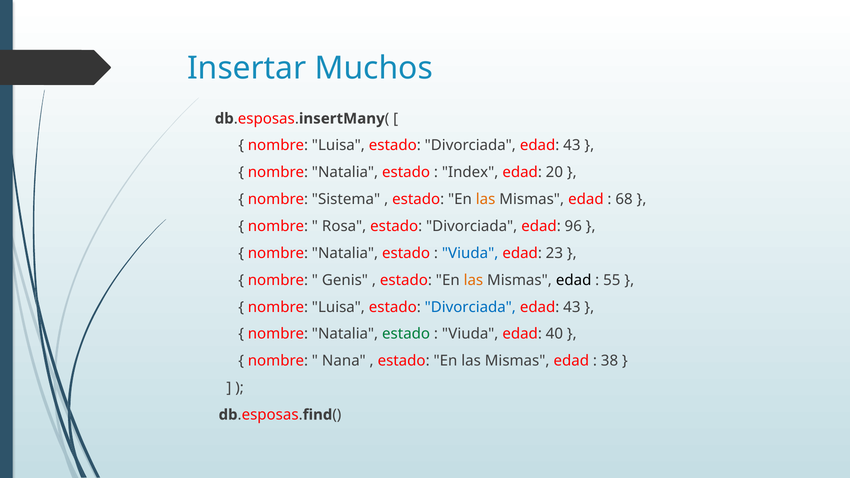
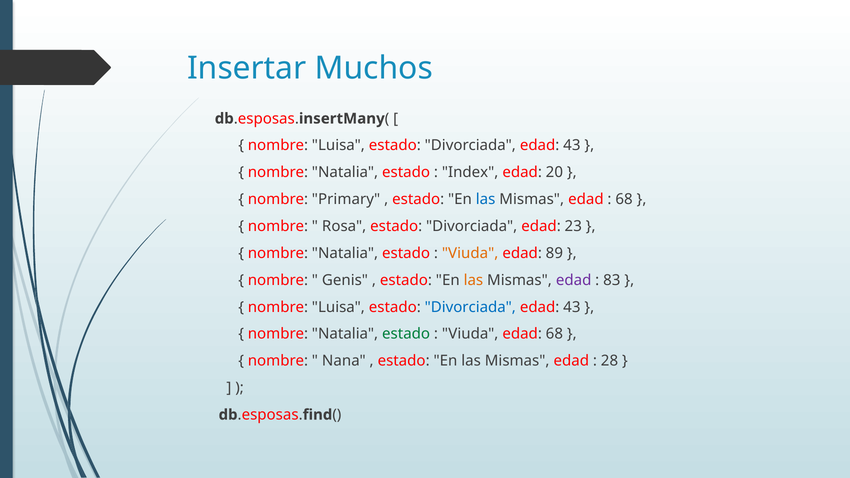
Sistema: Sistema -> Primary
las at (486, 199) colour: orange -> blue
96: 96 -> 23
Viuda at (470, 253) colour: blue -> orange
23: 23 -> 89
edad at (574, 280) colour: black -> purple
55: 55 -> 83
edad 40: 40 -> 68
38: 38 -> 28
